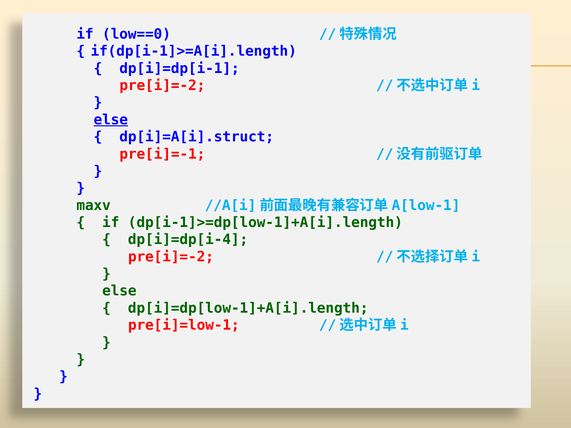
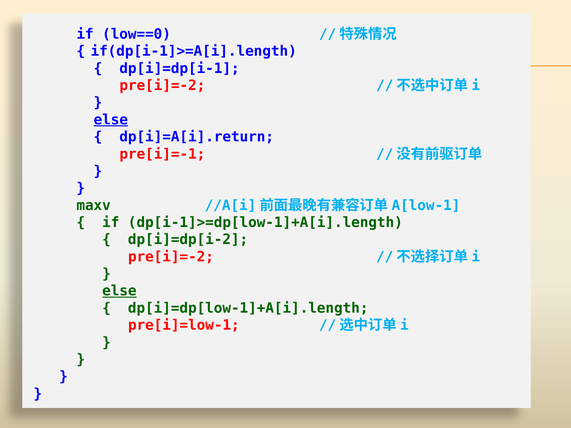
dp[i]=A[i].struct: dp[i]=A[i].struct -> dp[i]=A[i].return
dp[i]=dp[i-4: dp[i]=dp[i-4 -> dp[i]=dp[i-2
else at (119, 291) underline: none -> present
